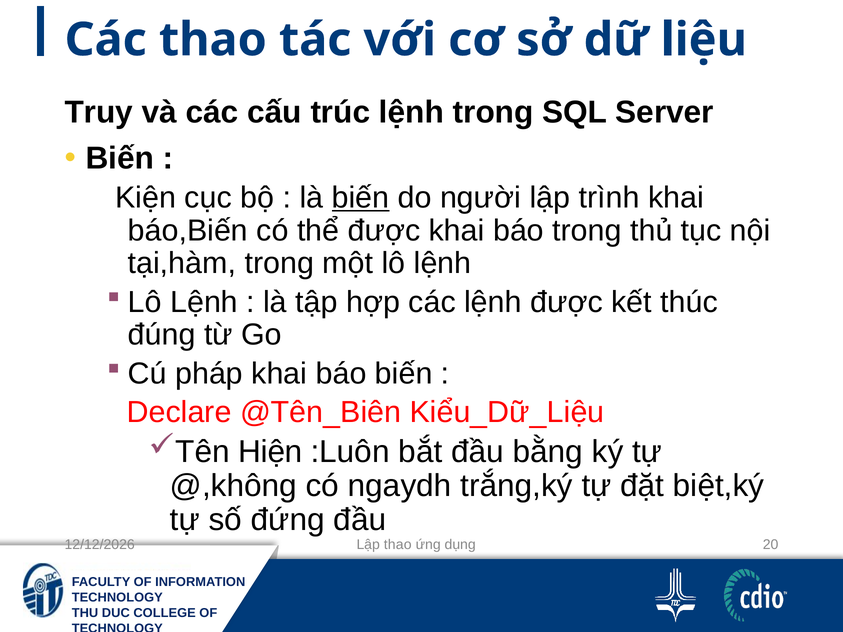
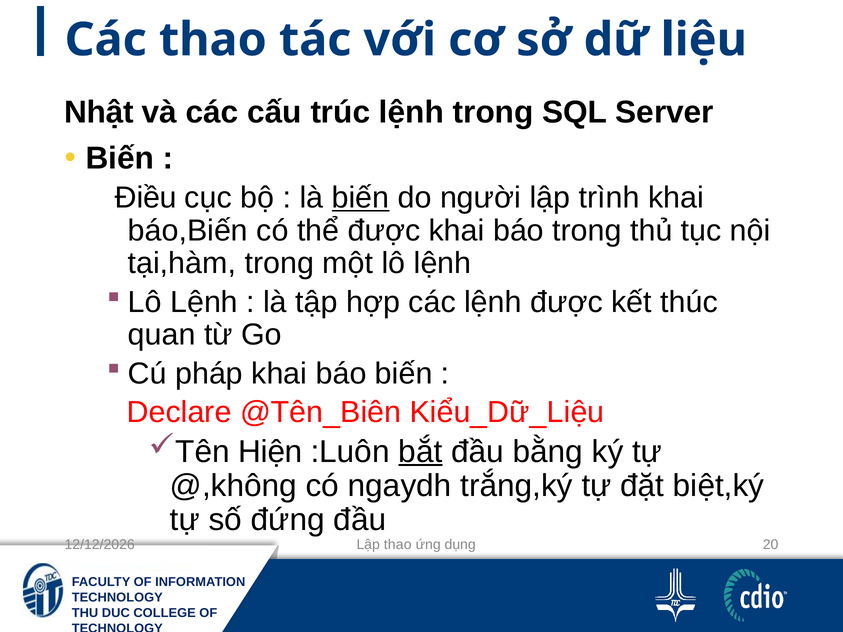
Truy: Truy -> Nhật
Kiện: Kiện -> Điều
đúng: đúng -> quan
bắt underline: none -> present
